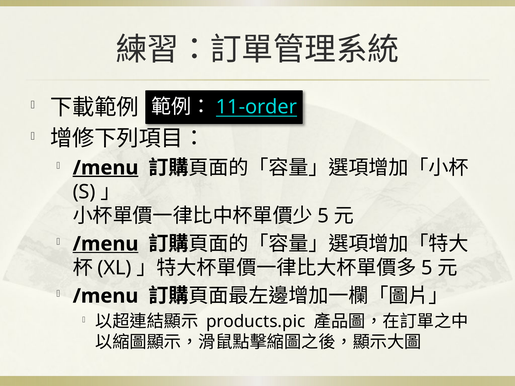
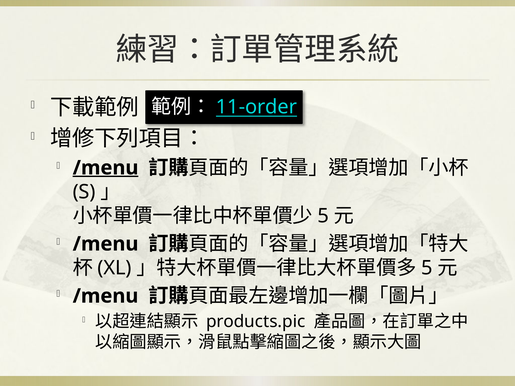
/menu at (106, 244) underline: present -> none
